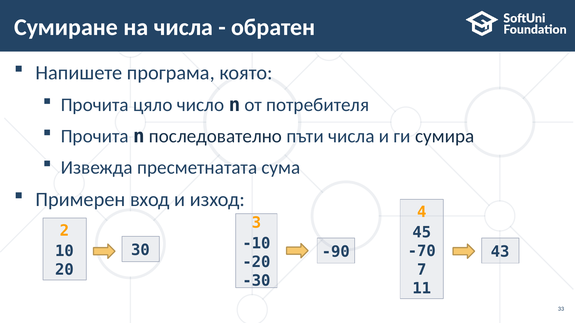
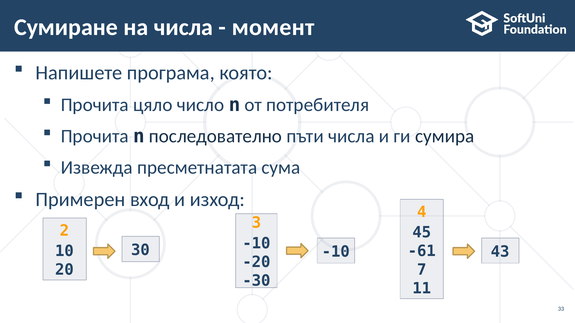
обратен: обратен -> момент
-70: -70 -> -61
-90 at (336, 252): -90 -> -10
